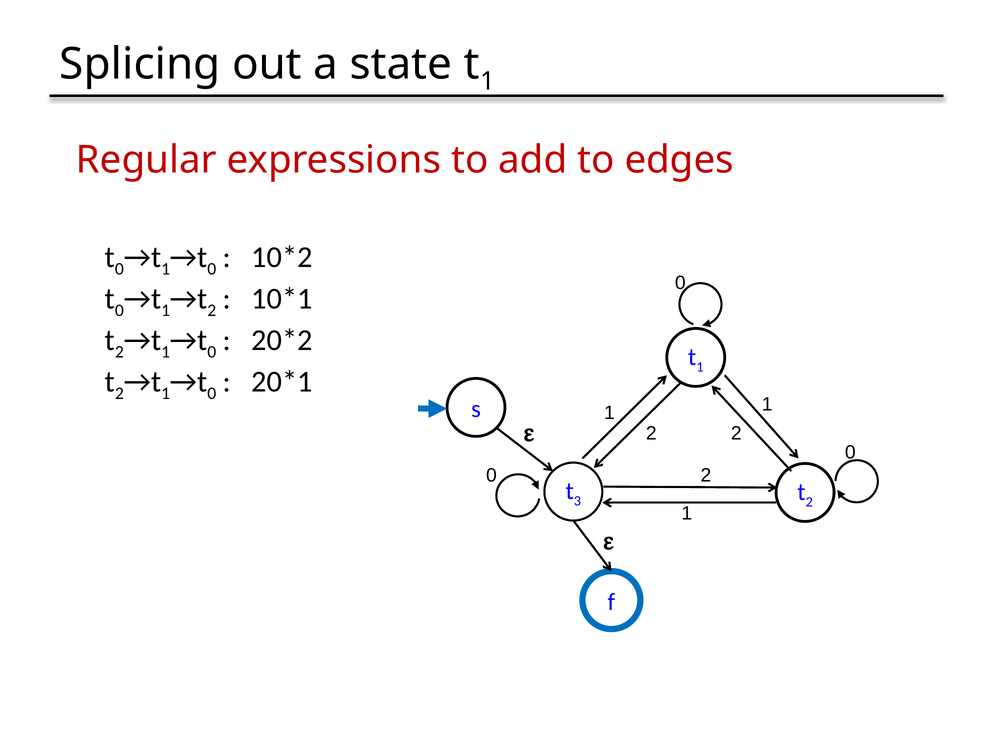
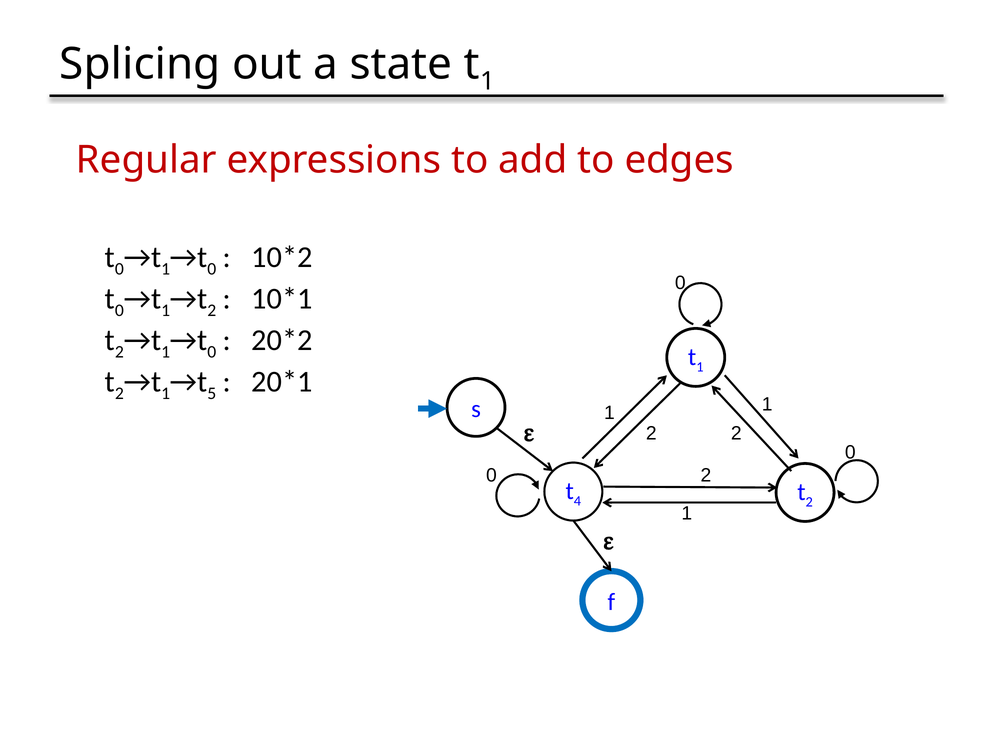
0 at (212, 393): 0 -> 5
3: 3 -> 4
